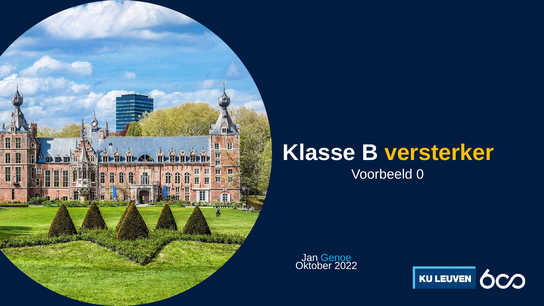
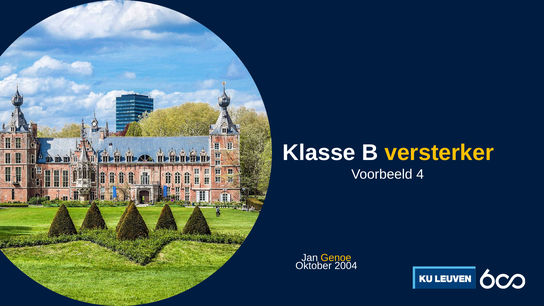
0: 0 -> 4
Genoe colour: light blue -> yellow
2022: 2022 -> 2004
